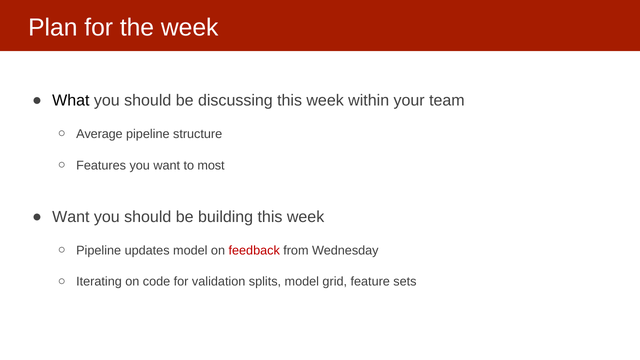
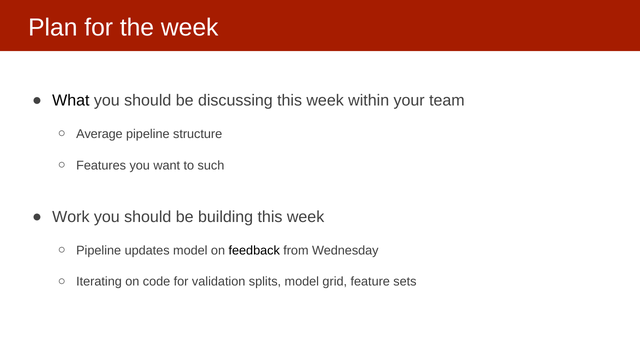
most: most -> such
Want at (71, 217): Want -> Work
feedback colour: red -> black
